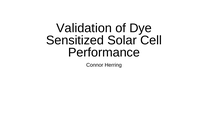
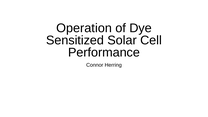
Validation: Validation -> Operation
